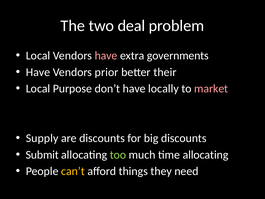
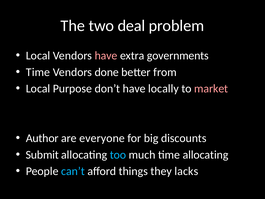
Have at (38, 72): Have -> Time
prior: prior -> done
their: their -> from
Supply: Supply -> Author
are discounts: discounts -> everyone
too colour: light green -> light blue
can’t colour: yellow -> light blue
need: need -> lacks
